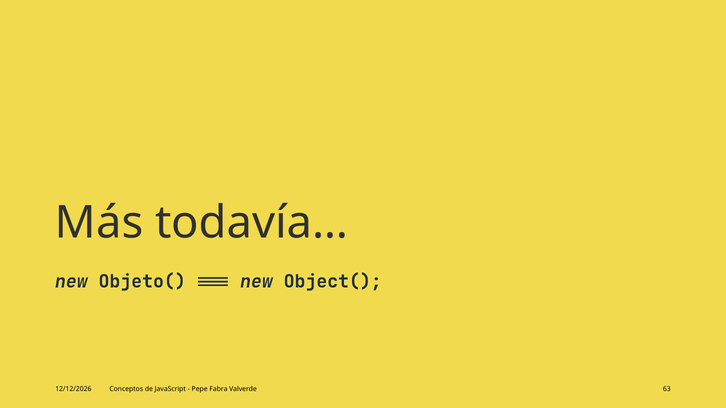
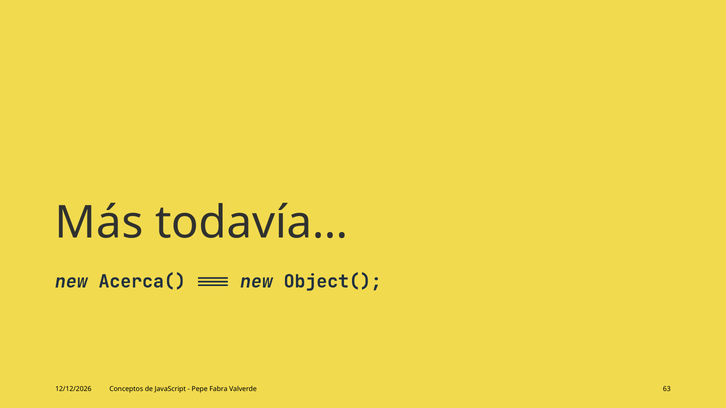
Objeto(: Objeto( -> Acerca(
